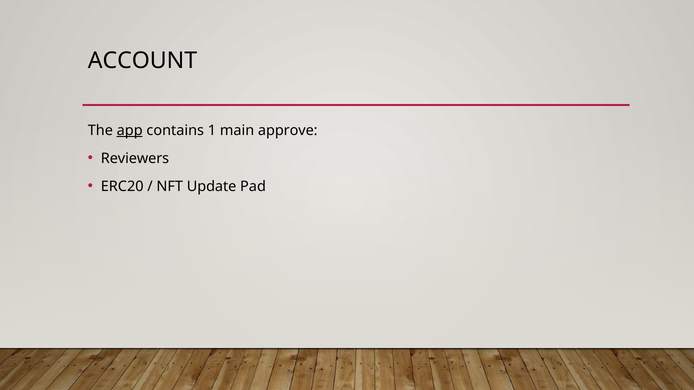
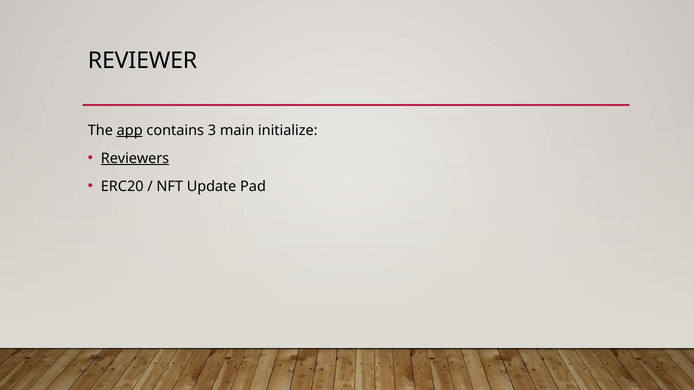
ACCOUNT: ACCOUNT -> REVIEWER
1: 1 -> 3
approve: approve -> initialize
Reviewers underline: none -> present
